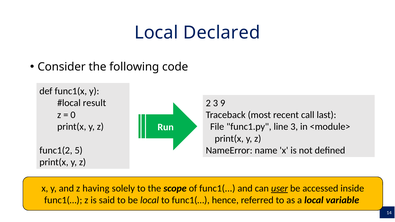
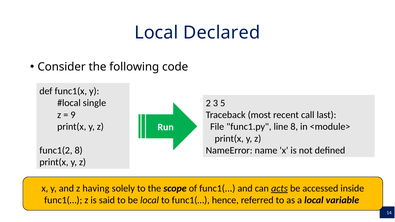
result: result -> single
9: 9 -> 5
0: 0 -> 9
line 3: 3 -> 8
func1(2 5: 5 -> 8
user: user -> acts
